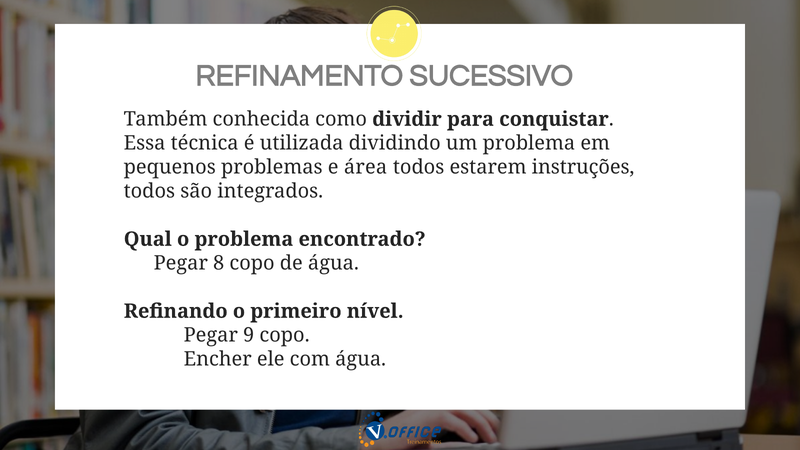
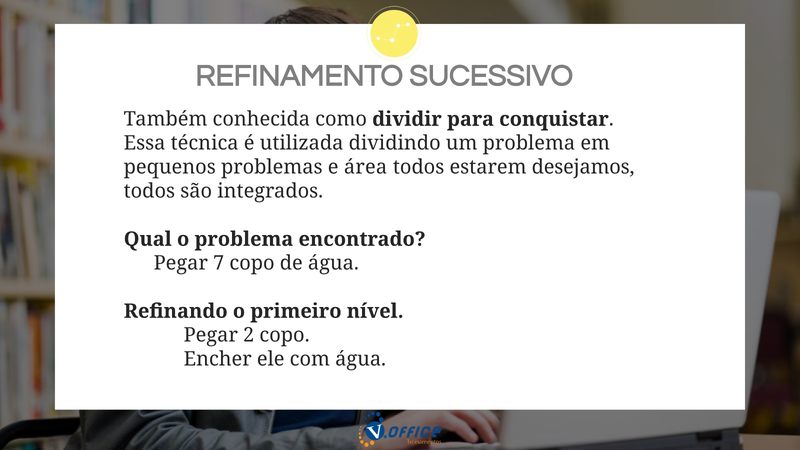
instruções: instruções -> desejamos
8: 8 -> 7
9: 9 -> 2
